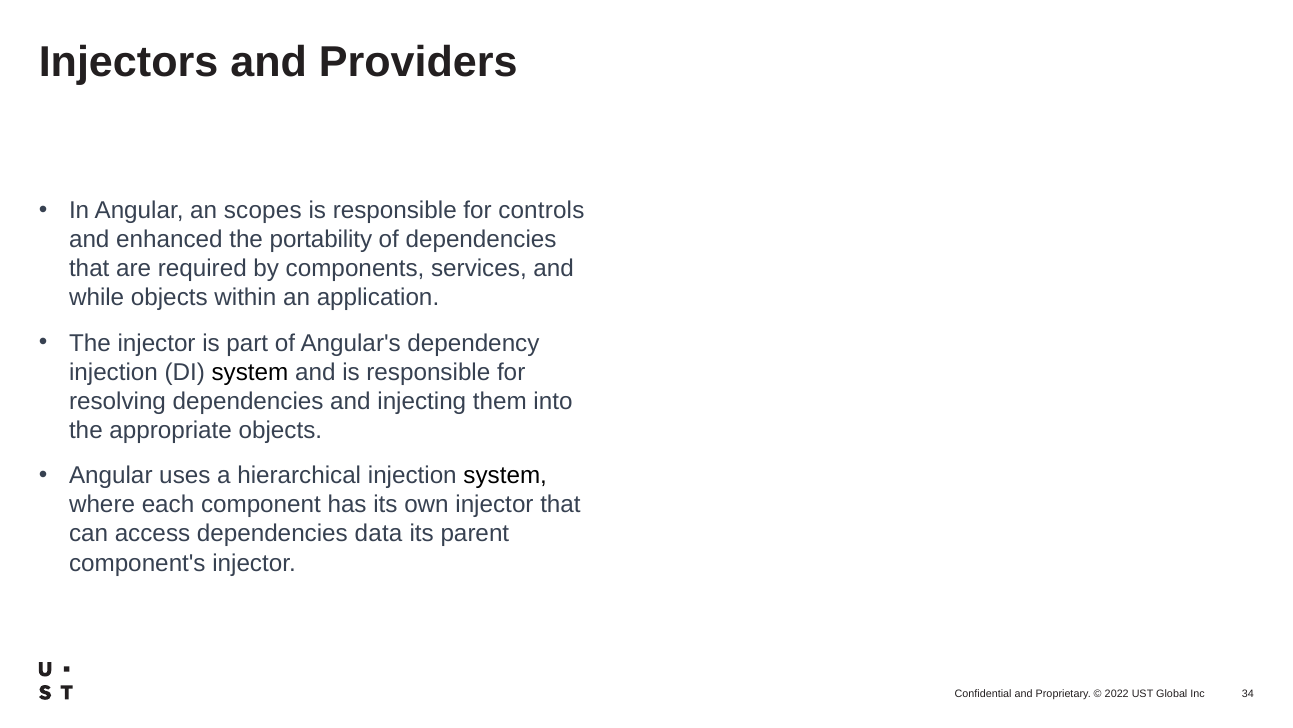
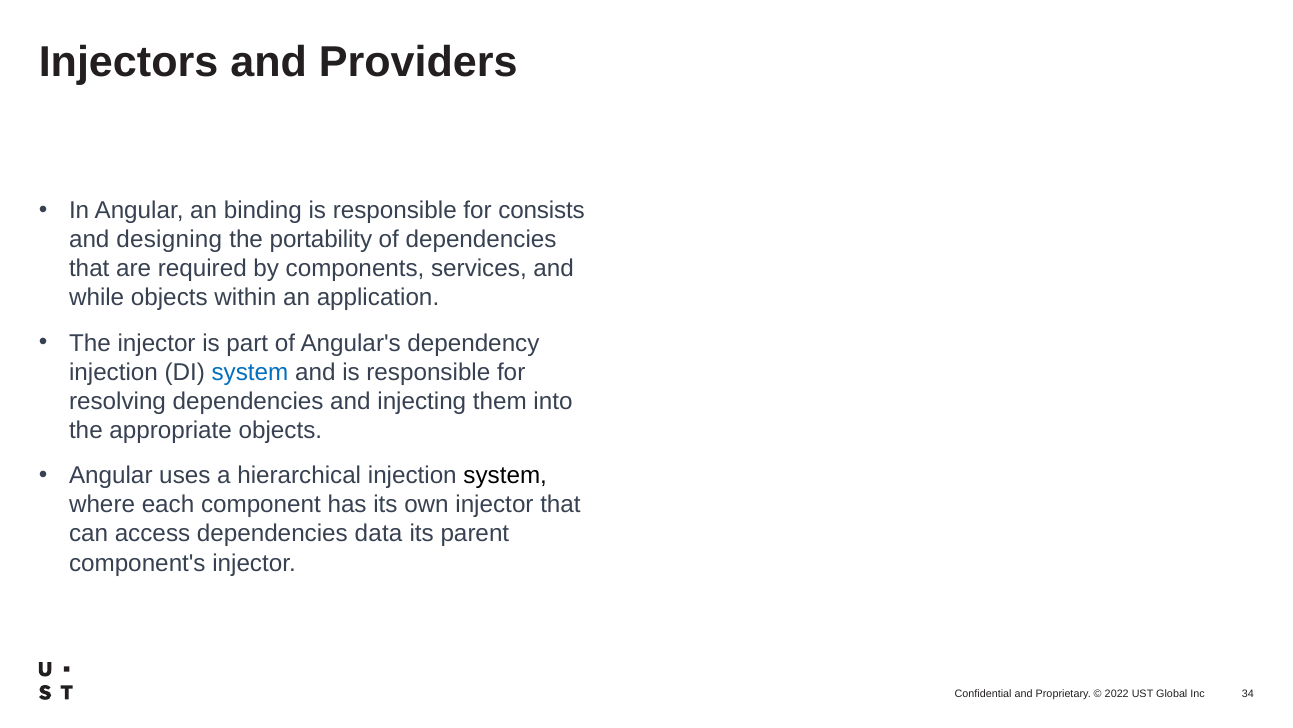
scopes: scopes -> binding
controls: controls -> consists
enhanced: enhanced -> designing
system at (250, 372) colour: black -> blue
